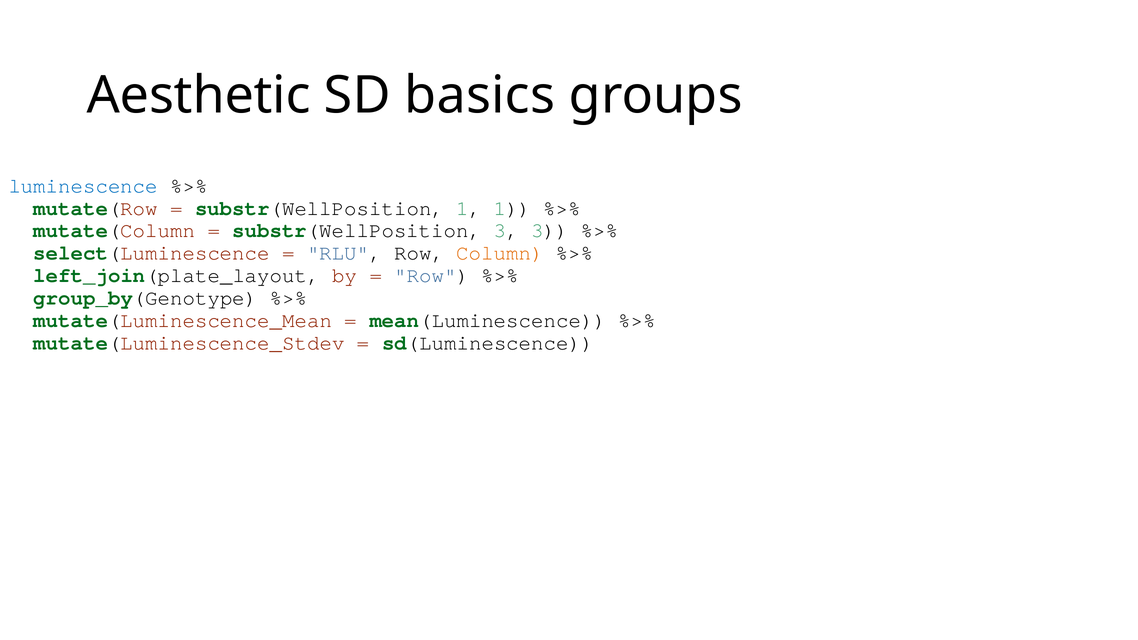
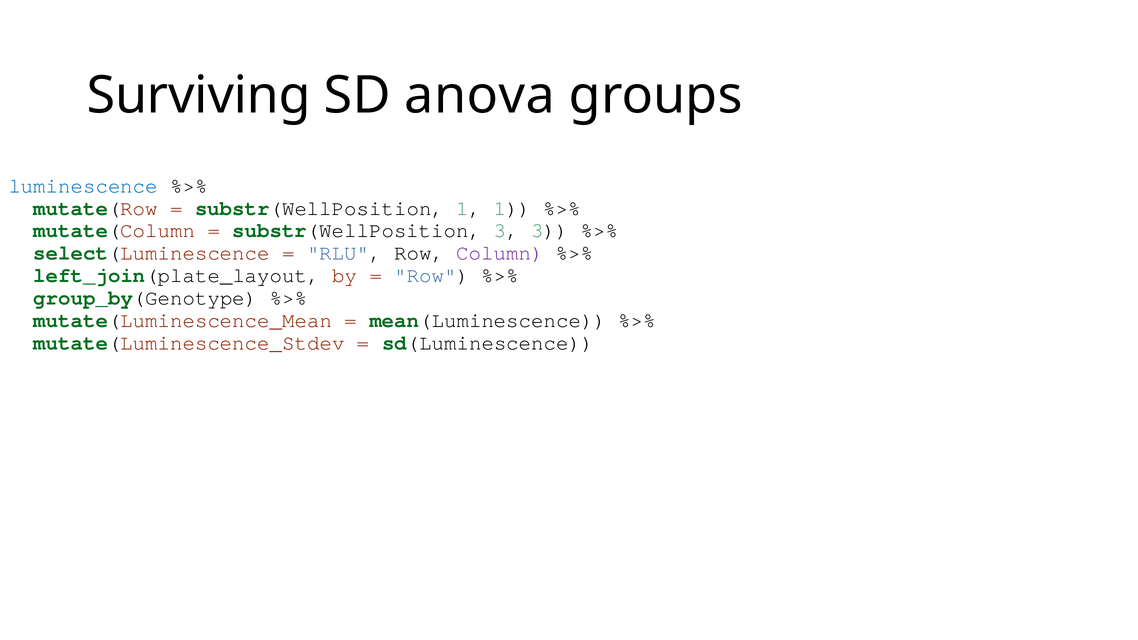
Aesthetic: Aesthetic -> Surviving
basics: basics -> anova
Column colour: orange -> purple
